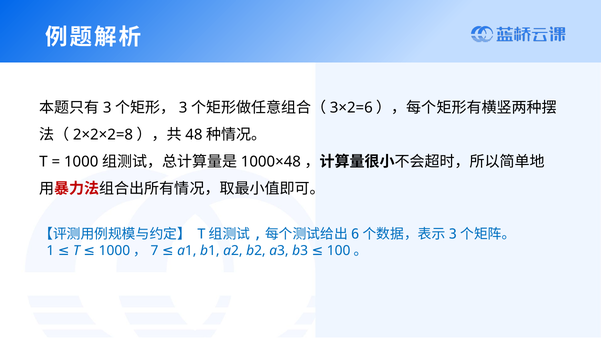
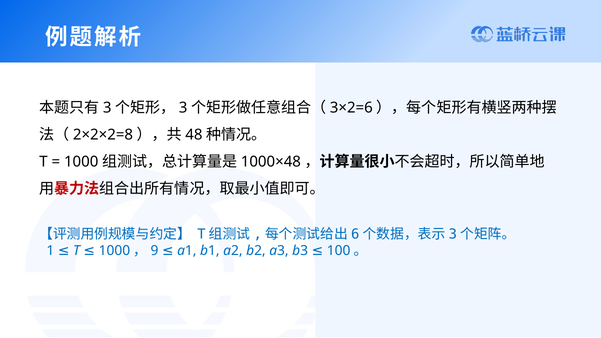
7: 7 -> 9
